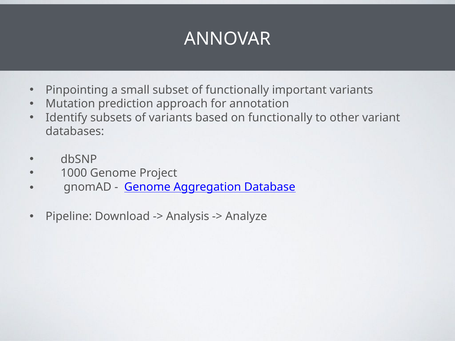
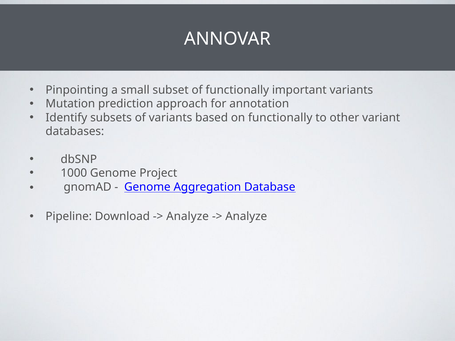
Analysis at (188, 217): Analysis -> Analyze
